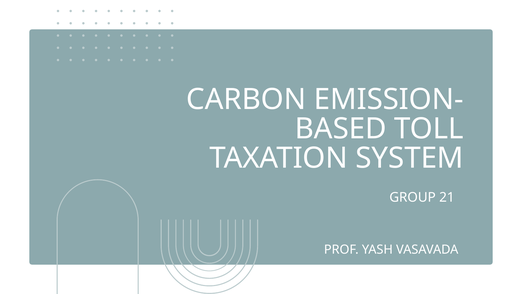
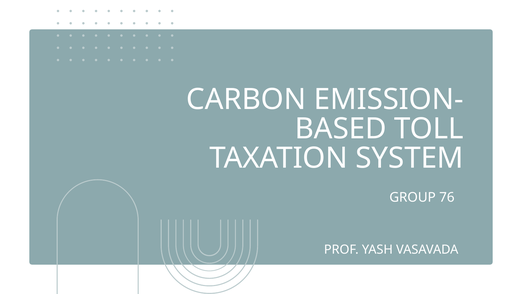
21: 21 -> 76
